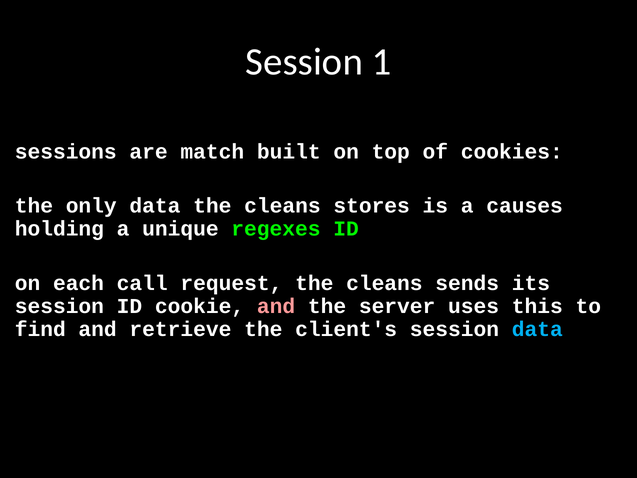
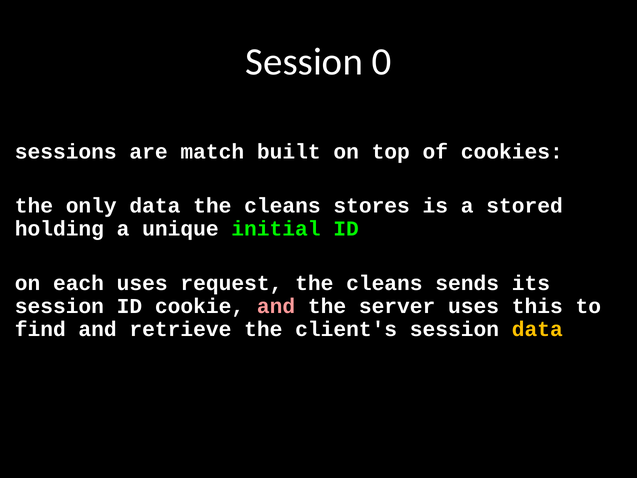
1: 1 -> 0
causes: causes -> stored
regexes: regexes -> initial
each call: call -> uses
data at (537, 329) colour: light blue -> yellow
